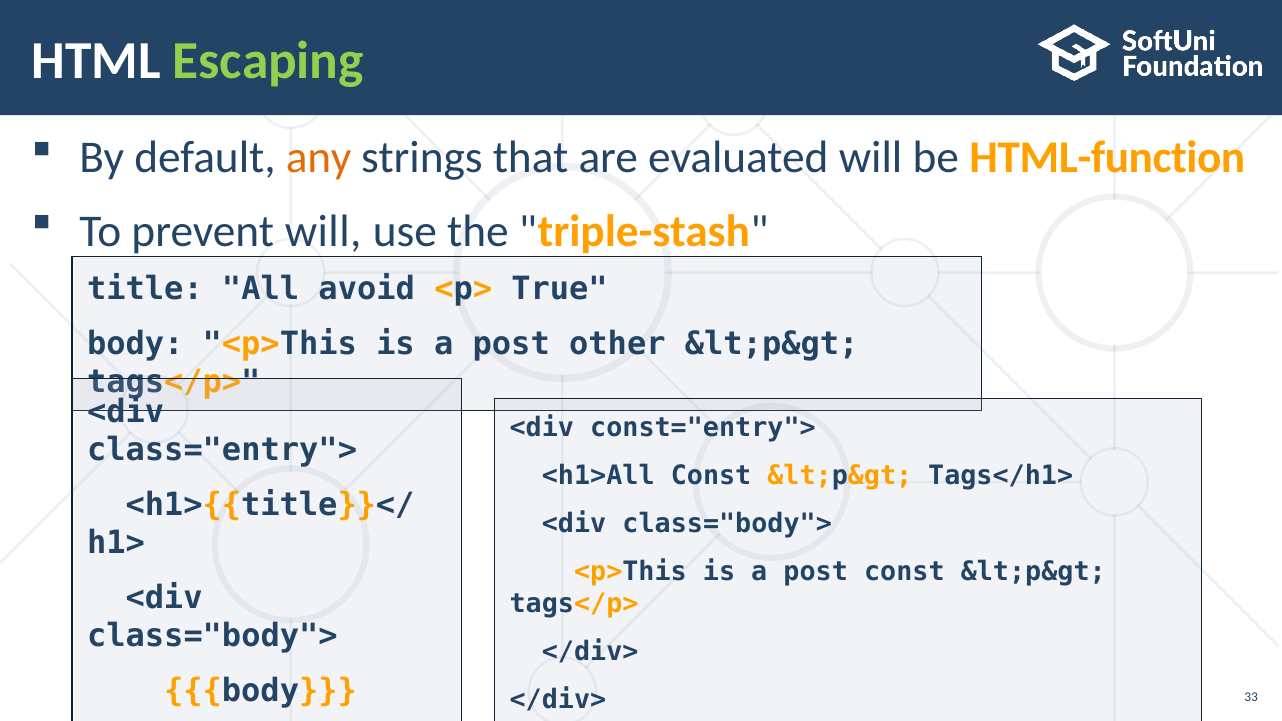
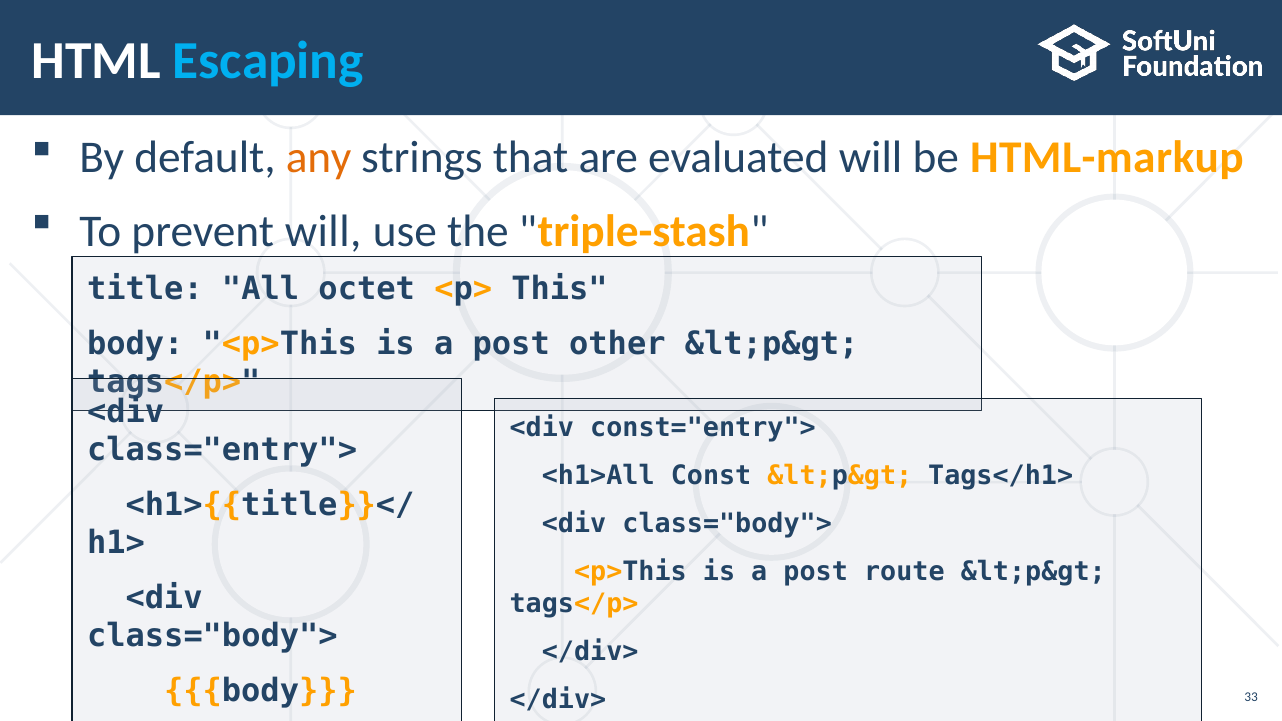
Escaping colour: light green -> light blue
HTML-function: HTML-function -> HTML-markup
avoid: avoid -> octet
True: True -> This
post const: const -> route
